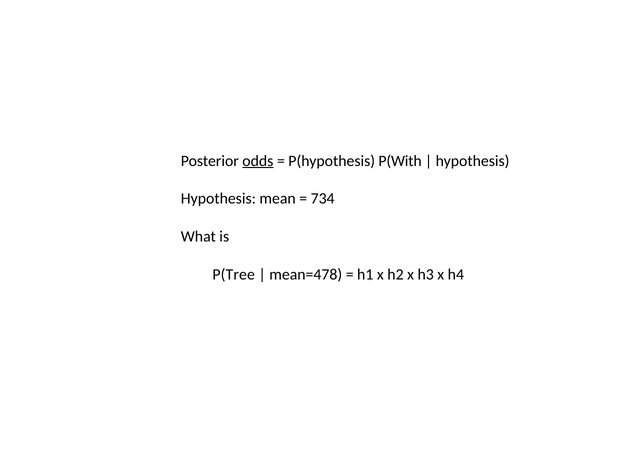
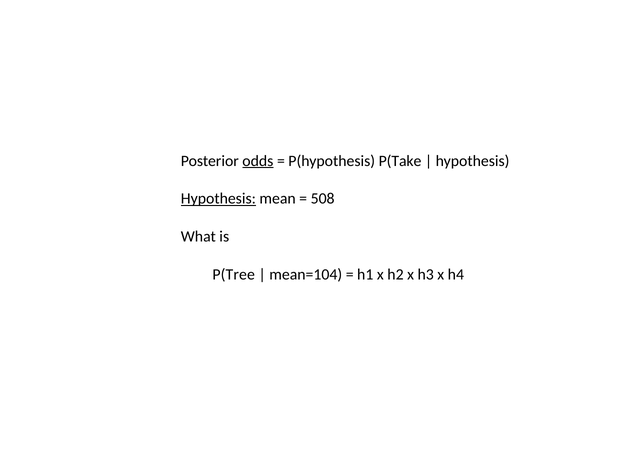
P(With: P(With -> P(Take
Hypothesis at (218, 199) underline: none -> present
734: 734 -> 508
mean=478: mean=478 -> mean=104
